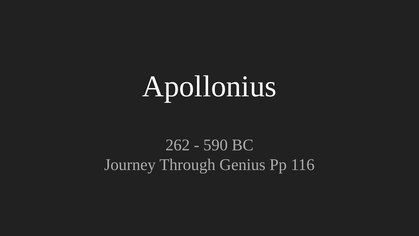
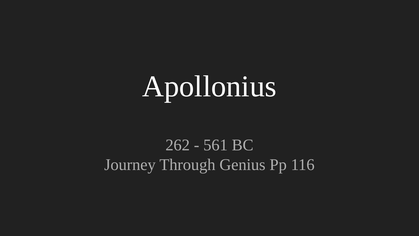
590: 590 -> 561
